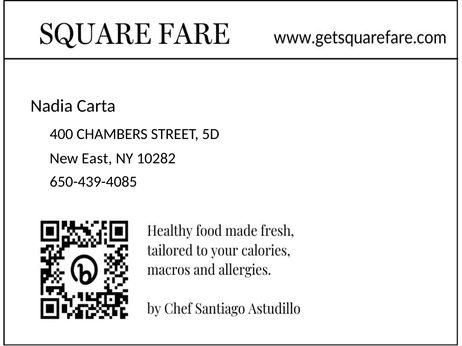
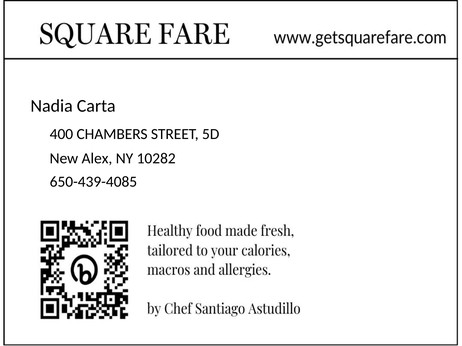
East: East -> Alex
